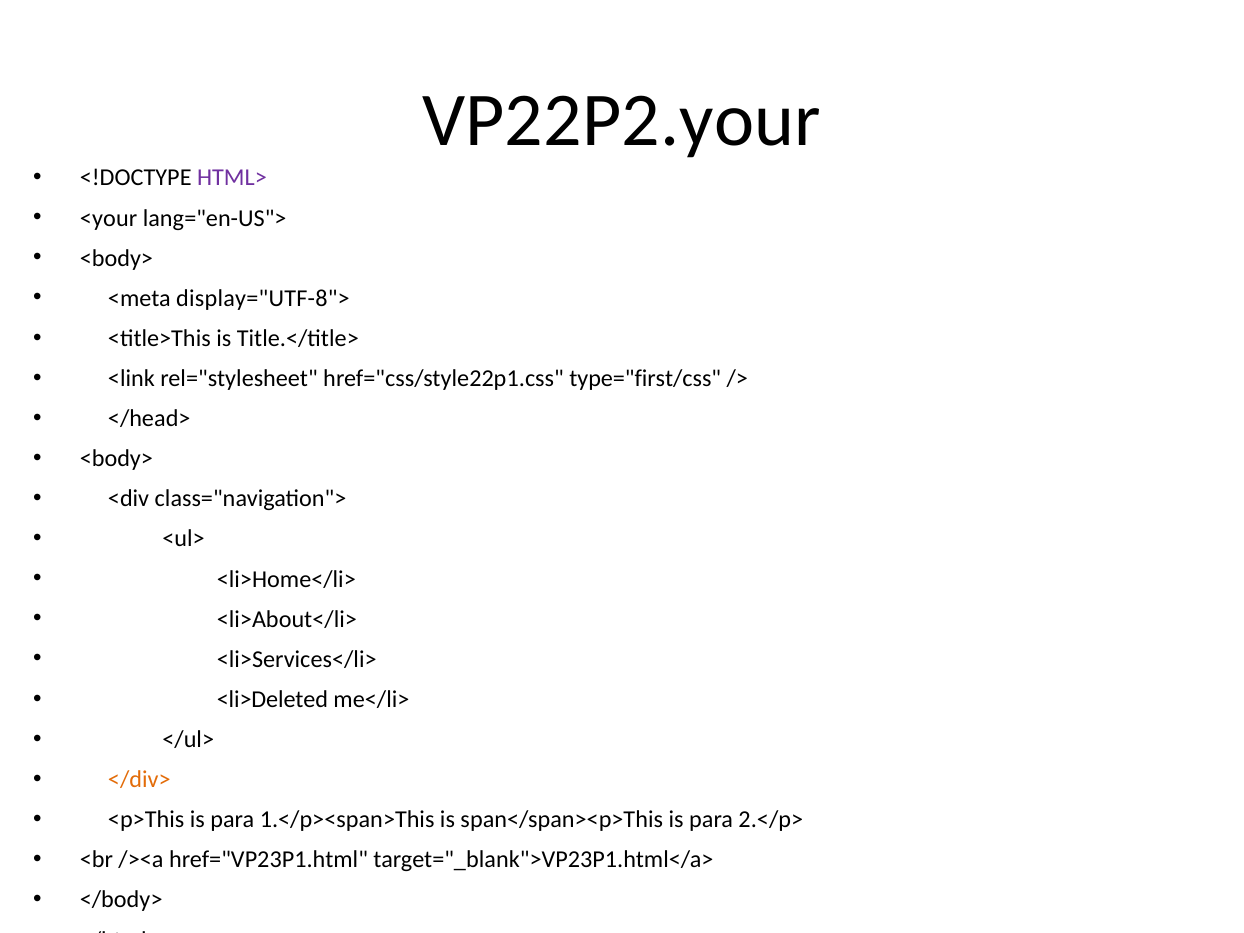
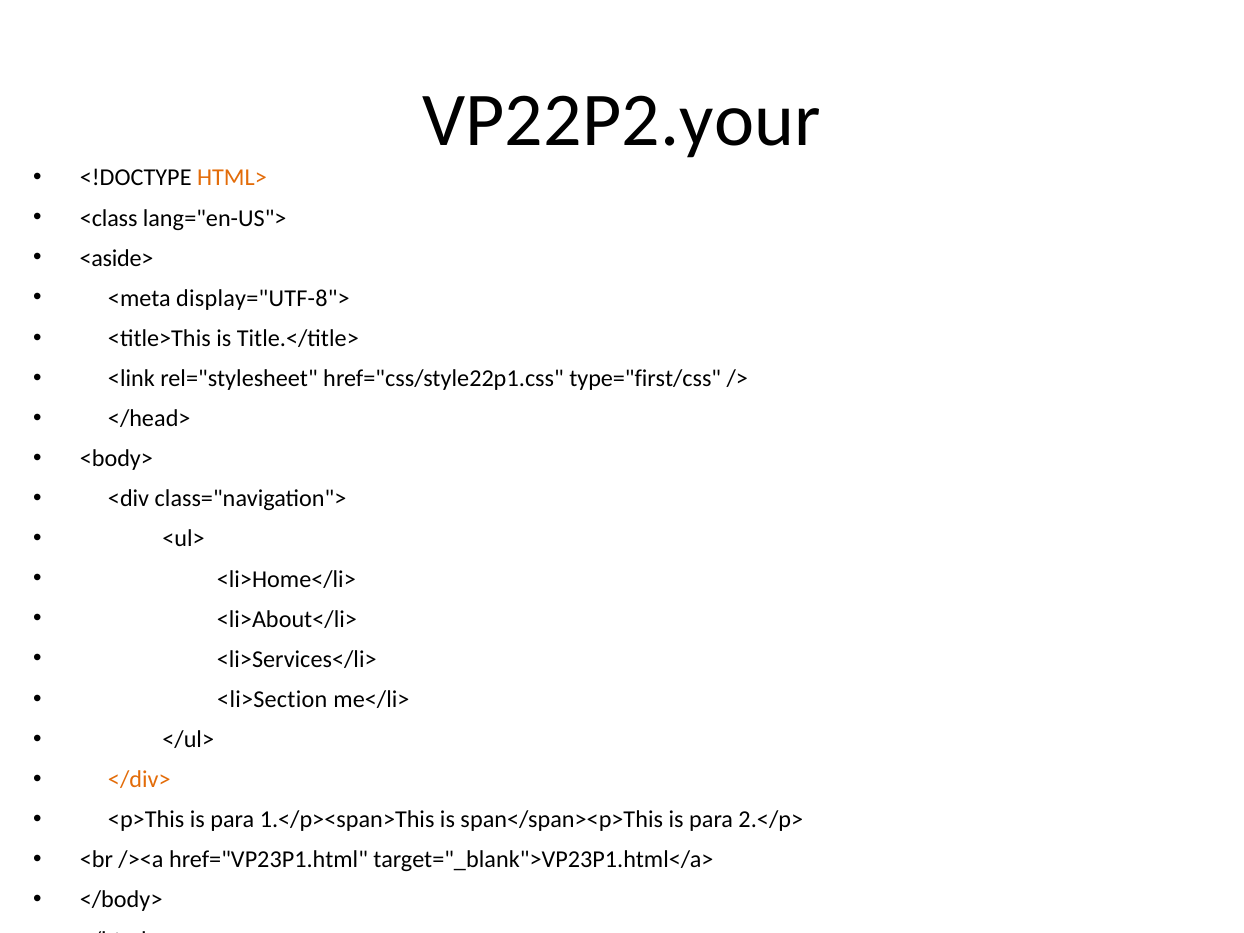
HTML> colour: purple -> orange
<your: <your -> <class
<body> at (116, 258): <body> -> <aside>
<li>Deleted: <li>Deleted -> <li>Section
